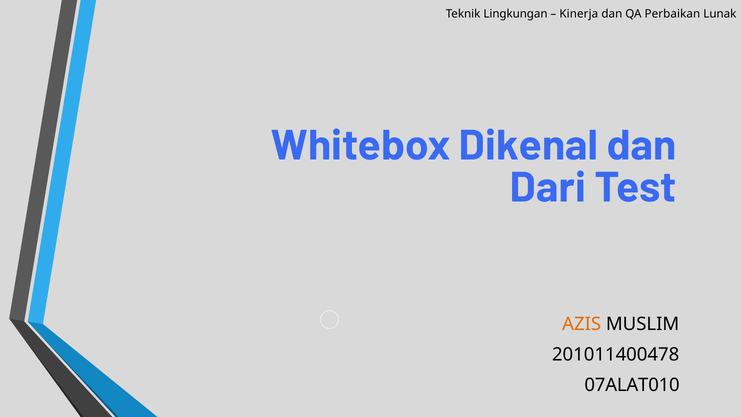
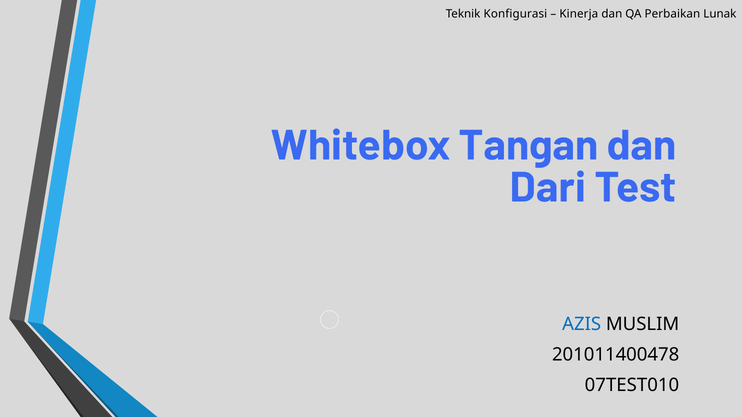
Lingkungan: Lingkungan -> Konfigurasi
Dikenal: Dikenal -> Tangan
AZIS colour: orange -> blue
07ALAT010: 07ALAT010 -> 07TEST010
